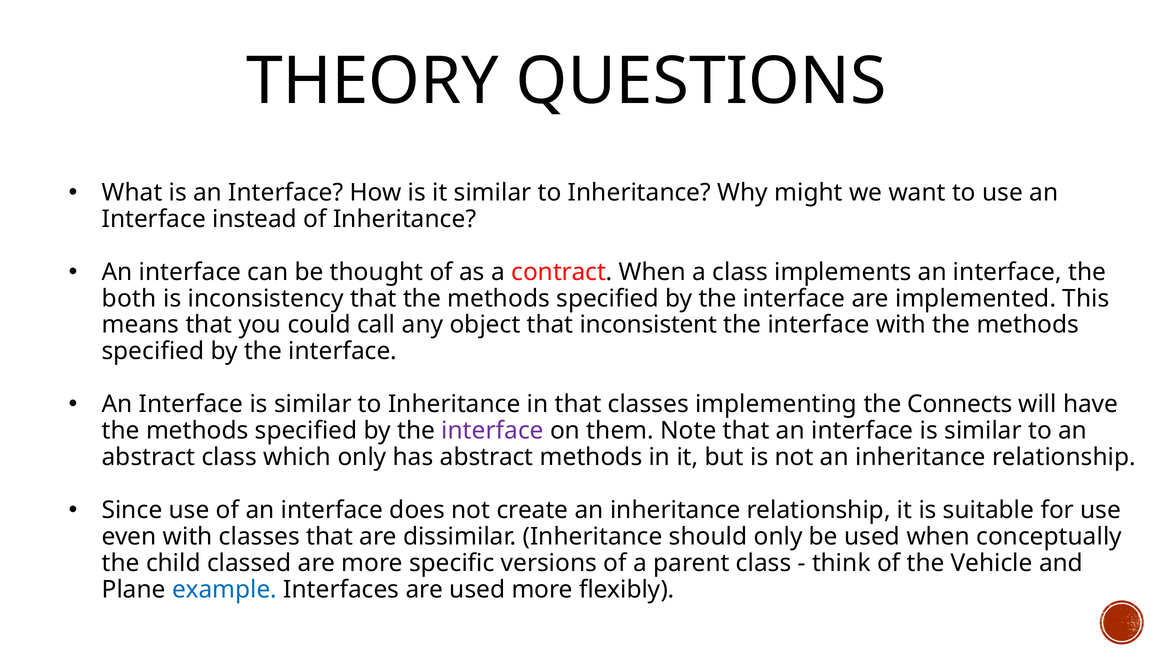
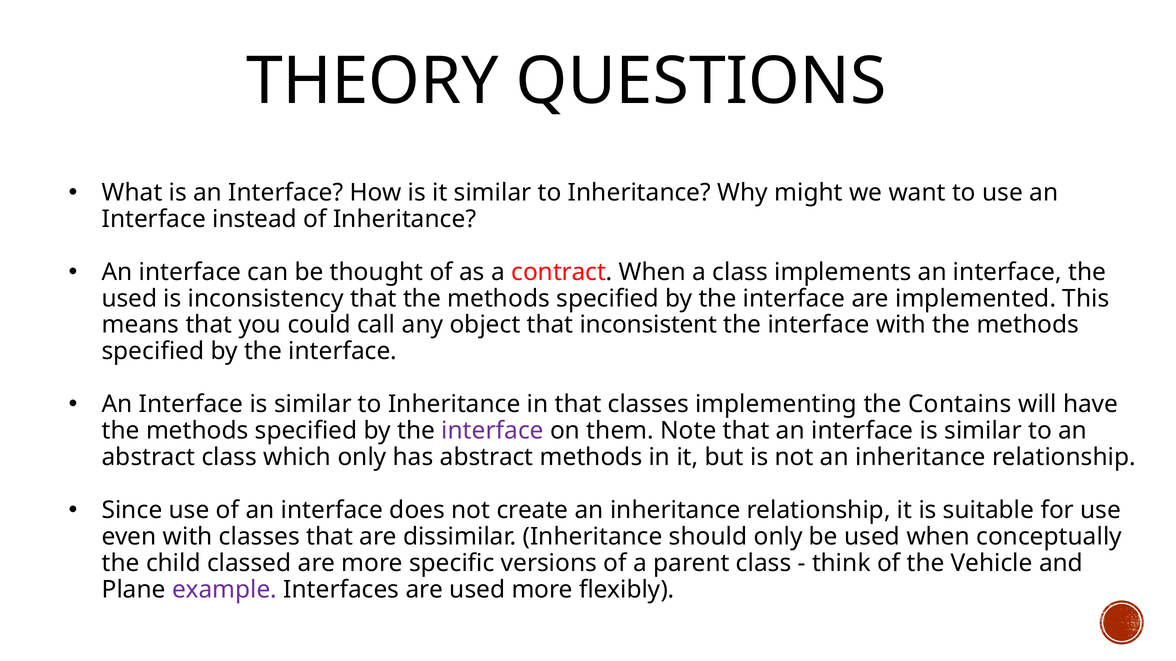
both at (129, 299): both -> used
Connects: Connects -> Contains
example colour: blue -> purple
